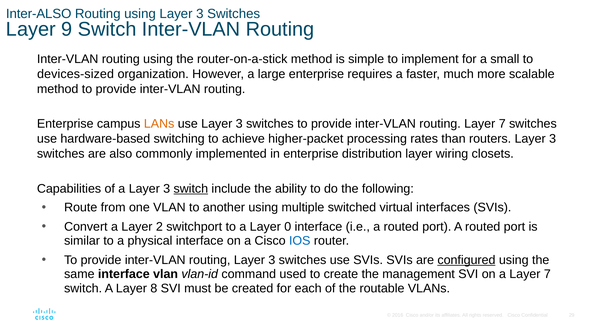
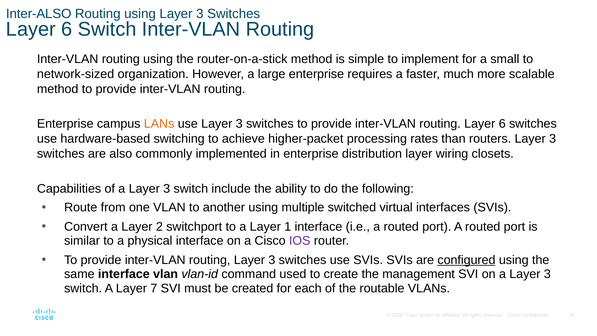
9 at (67, 29): 9 -> 6
devices-sized: devices-sized -> network-sized
routing Layer 7: 7 -> 6
switch at (191, 188) underline: present -> none
0: 0 -> 1
IOS colour: blue -> purple
on a Layer 7: 7 -> 3
8: 8 -> 7
